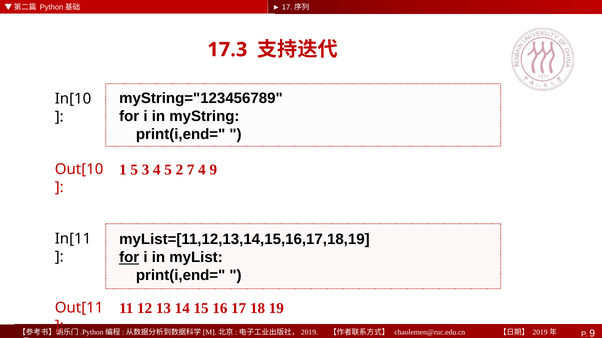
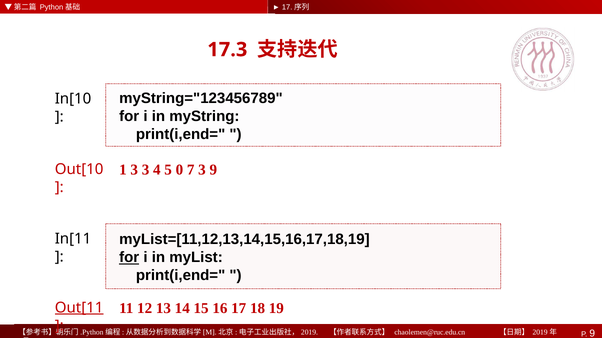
1 5: 5 -> 3
2: 2 -> 0
7 4: 4 -> 3
Out[11 underline: none -> present
